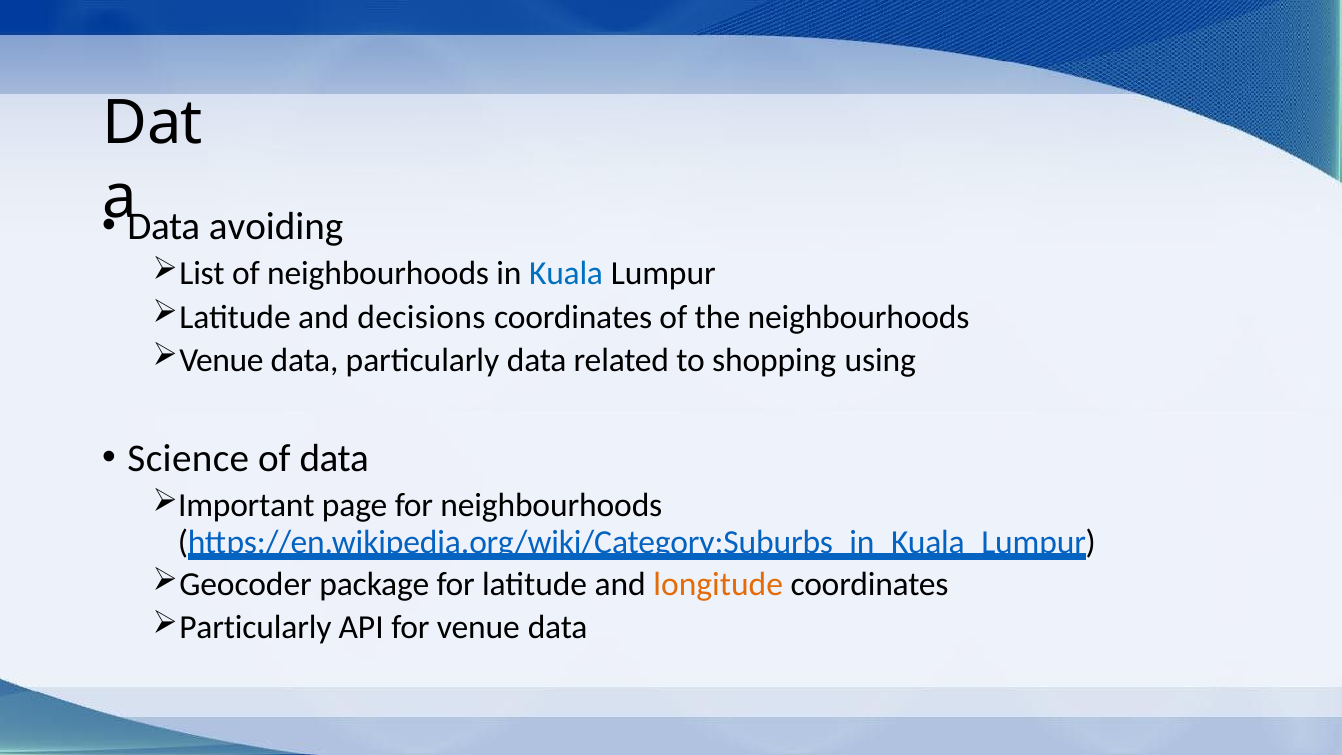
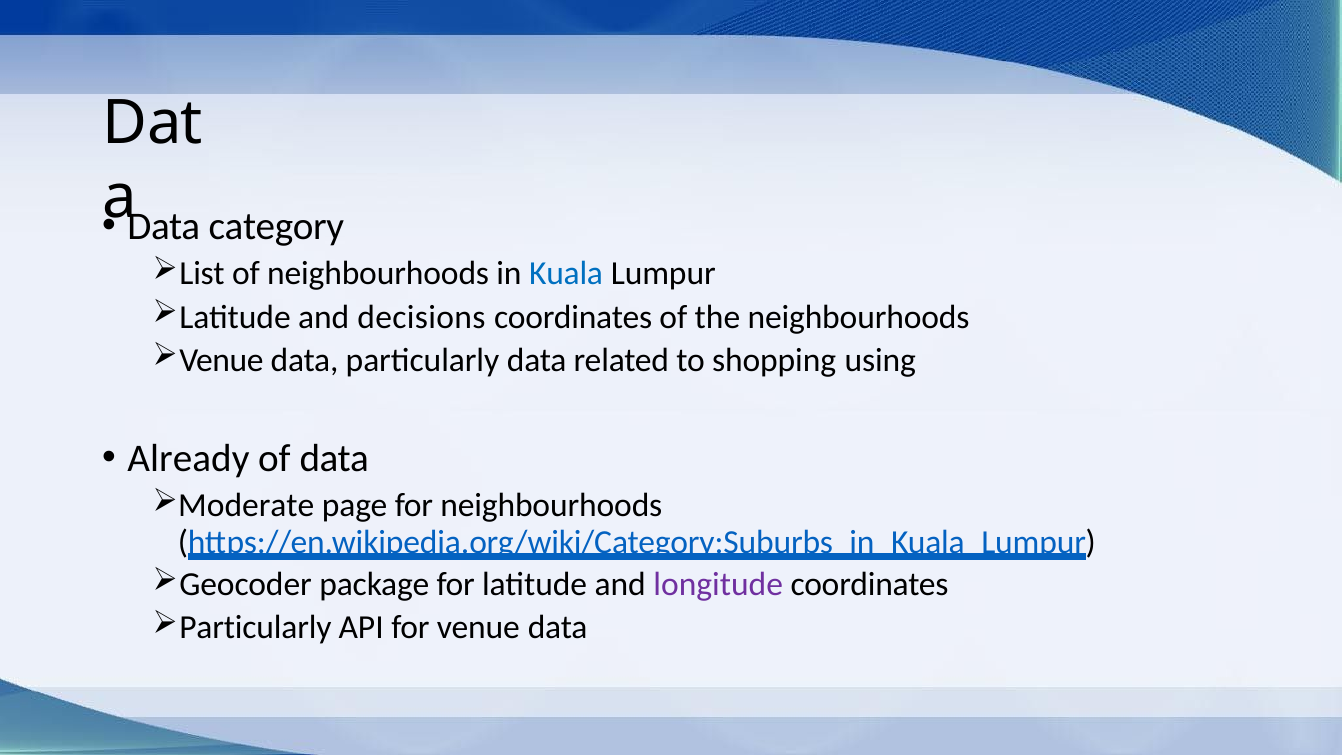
avoiding: avoiding -> category
Science: Science -> Already
Important: Important -> Moderate
longitude colour: orange -> purple
